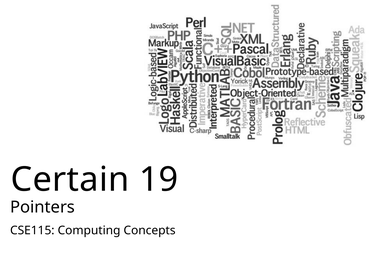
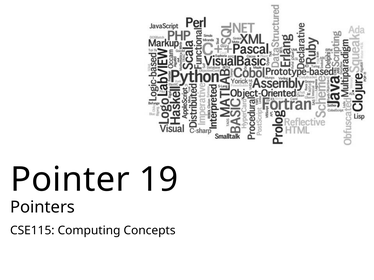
Certain: Certain -> Pointer
